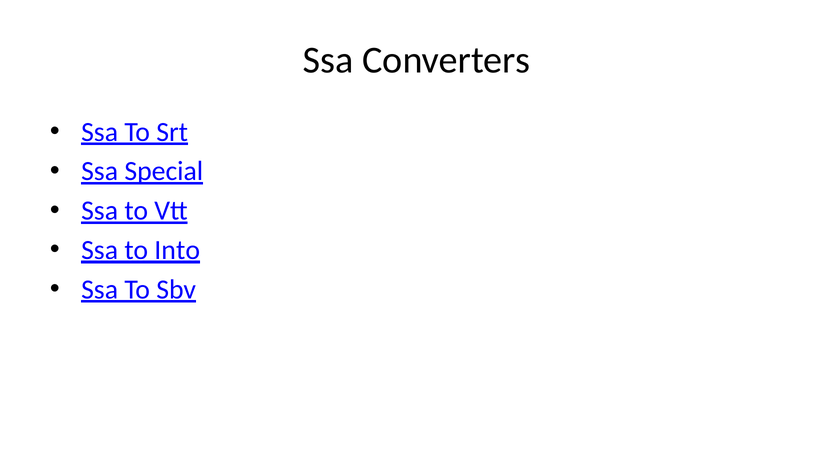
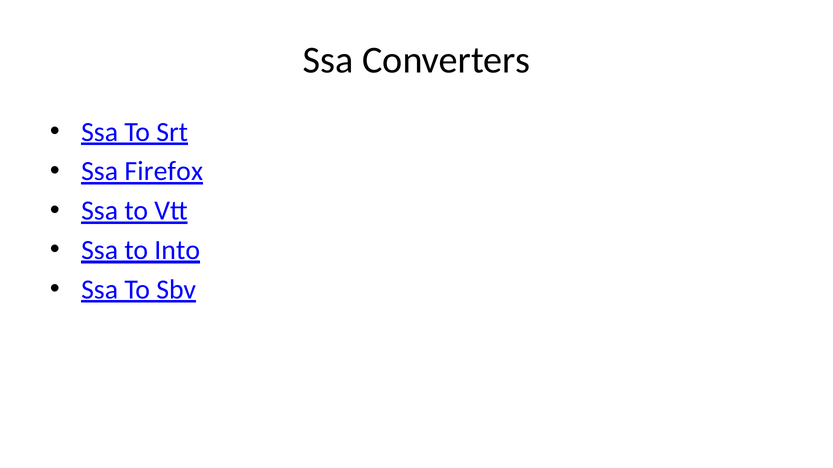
Special: Special -> Firefox
